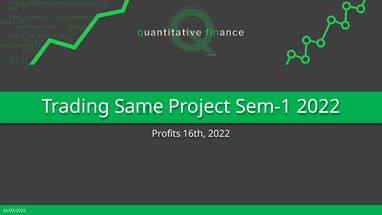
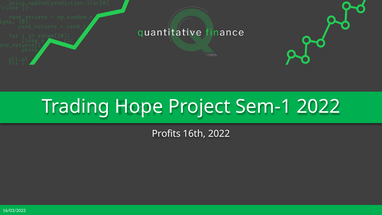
Same: Same -> Hope
